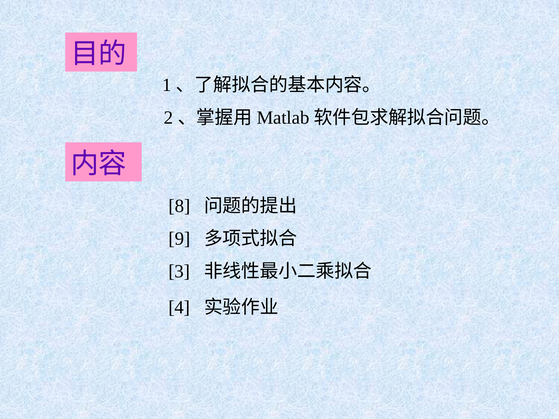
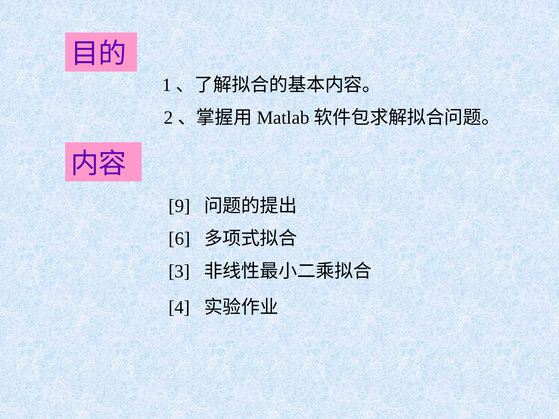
8: 8 -> 9
9: 9 -> 6
